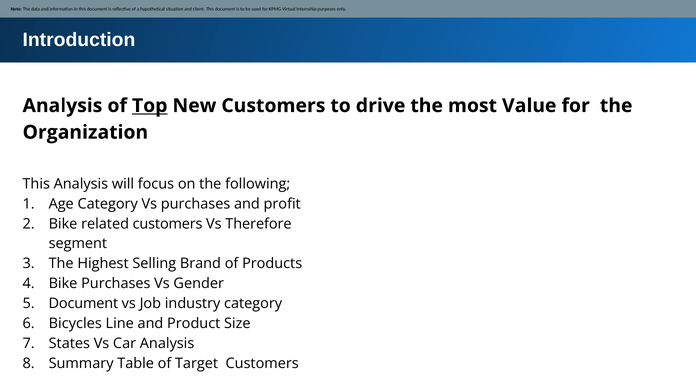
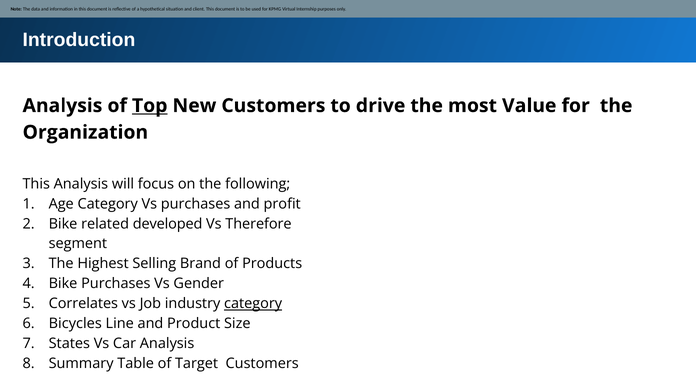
related customers: customers -> developed
Document at (83, 304): Document -> Correlates
category at (253, 304) underline: none -> present
